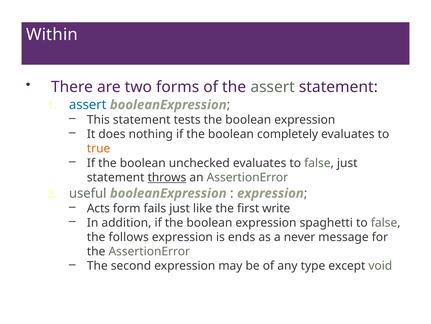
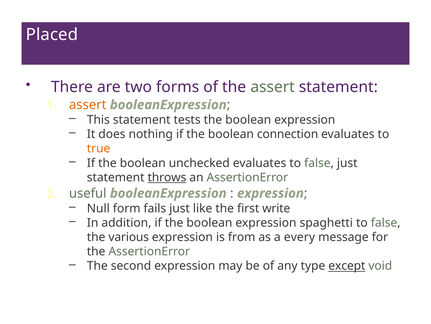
Within: Within -> Placed
assert at (88, 105) colour: blue -> orange
completely: completely -> connection
Acts: Acts -> Null
follows: follows -> various
ends: ends -> from
never: never -> every
except underline: none -> present
